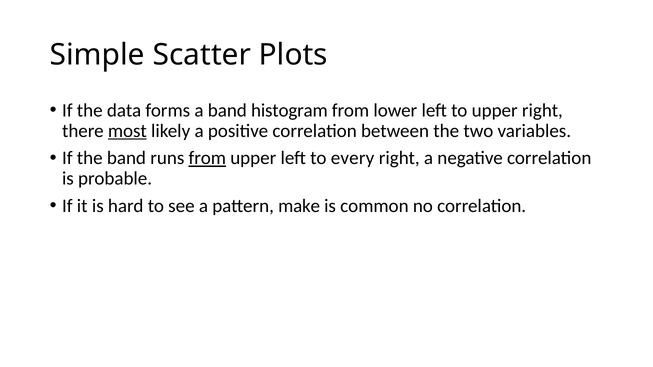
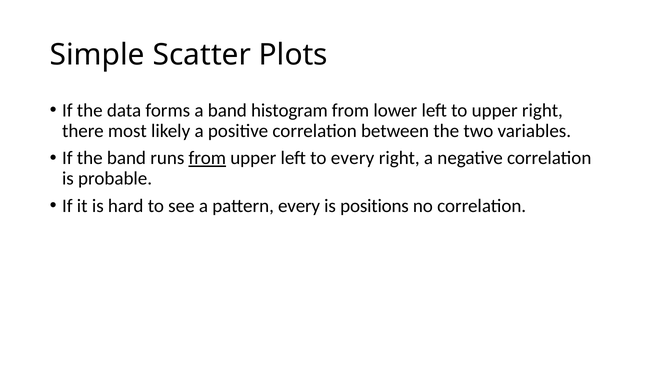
most underline: present -> none
pattern make: make -> every
common: common -> positions
